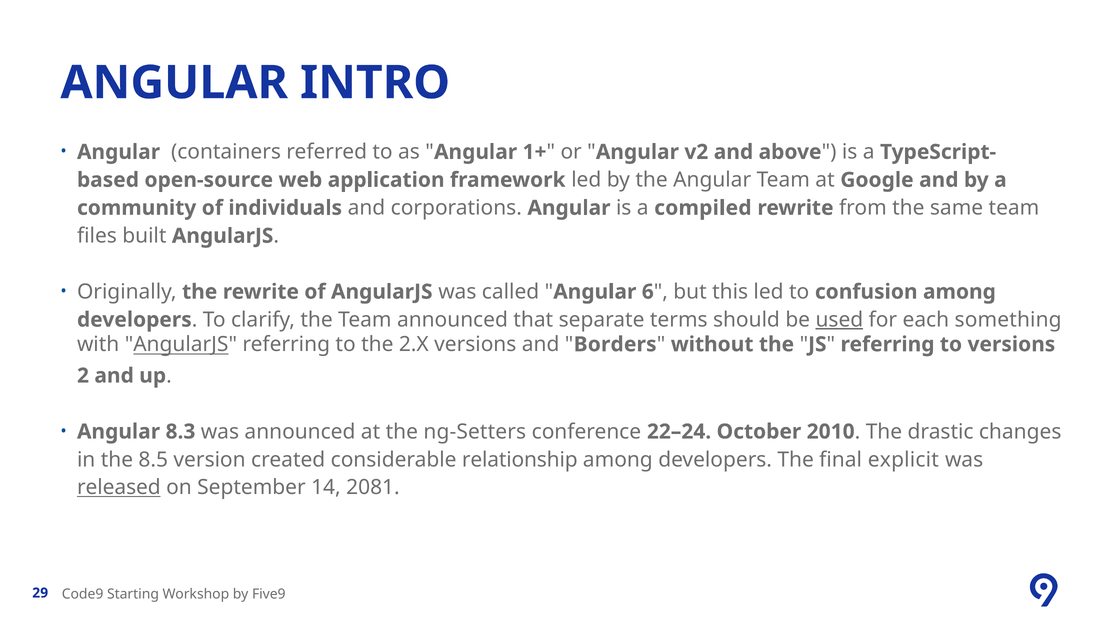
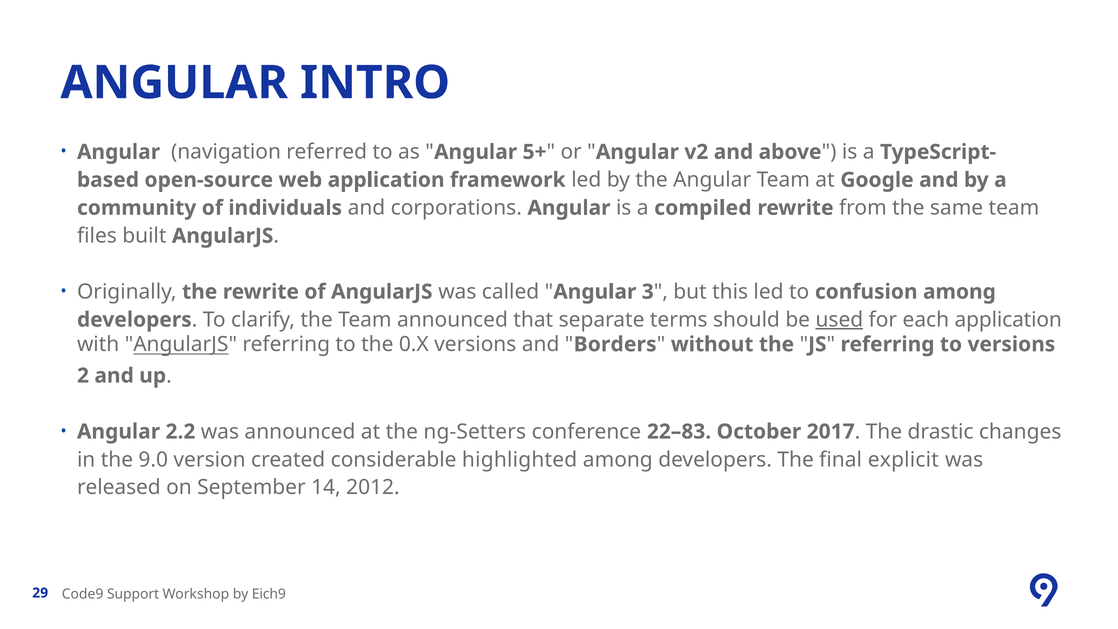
containers: containers -> navigation
1+: 1+ -> 5+
6: 6 -> 3
each something: something -> application
2.X: 2.X -> 0.X
8.3: 8.3 -> 2.2
22–24: 22–24 -> 22–83
2010: 2010 -> 2017
8.5: 8.5 -> 9.0
relationship: relationship -> highlighted
released underline: present -> none
2081: 2081 -> 2012
Starting: Starting -> Support
Five9: Five9 -> Eich9
